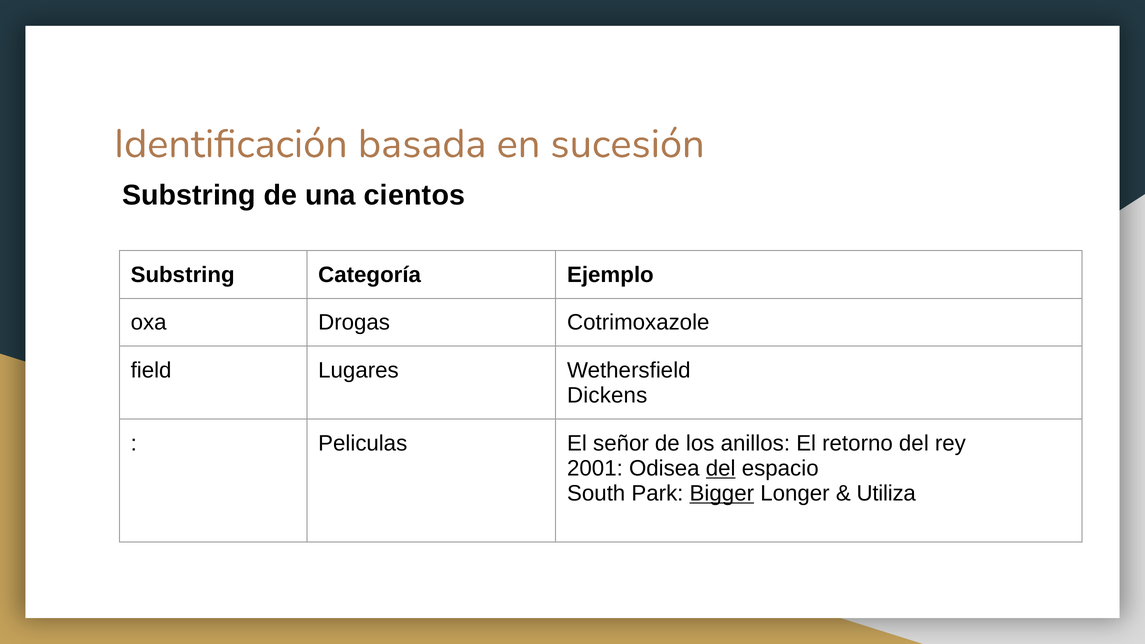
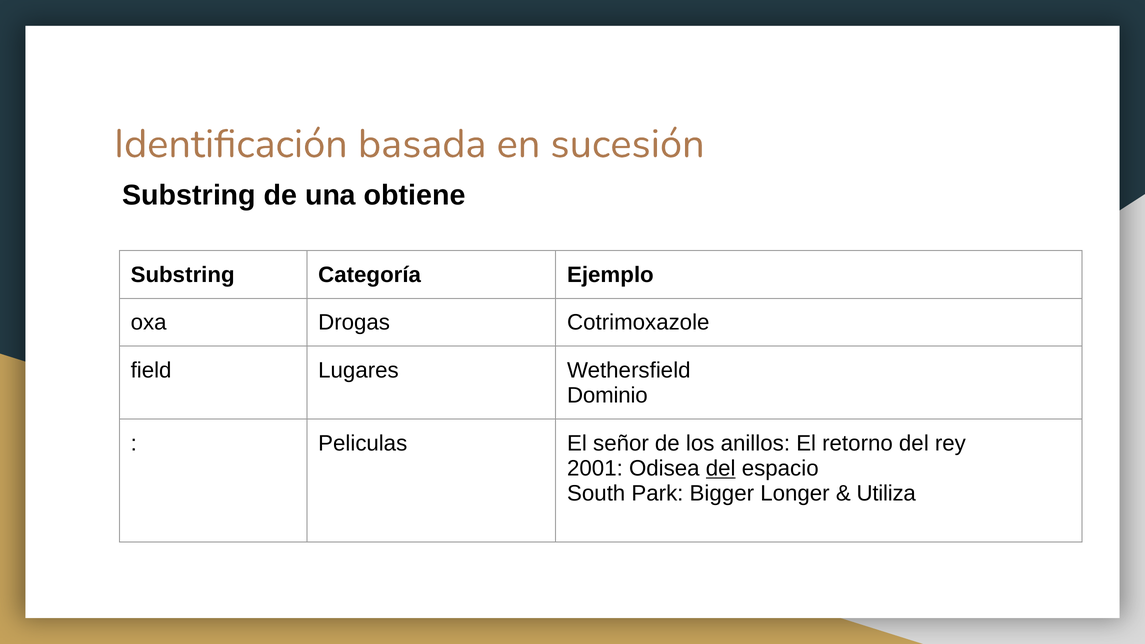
cientos: cientos -> obtiene
Dickens: Dickens -> Dominio
Bigger underline: present -> none
